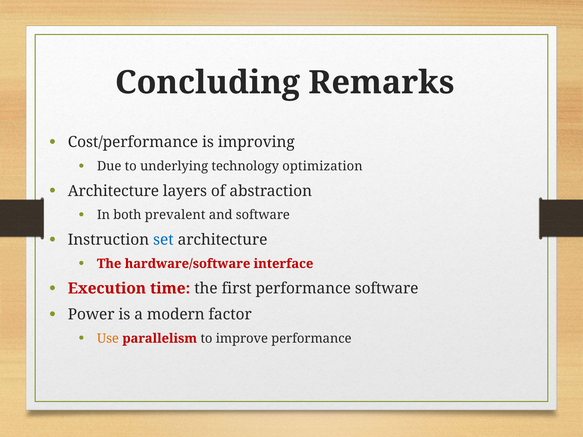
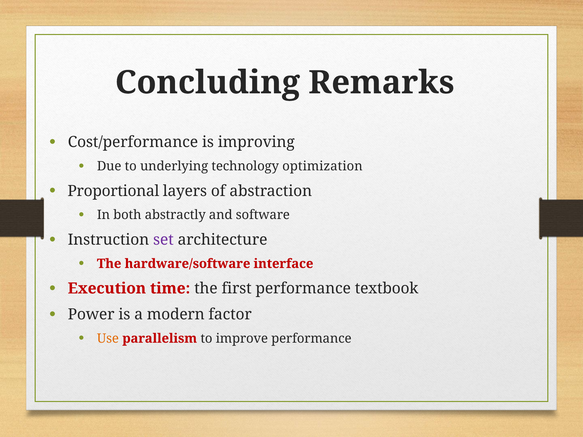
Architecture at (113, 191): Architecture -> Proportional
prevalent: prevalent -> abstractly
set colour: blue -> purple
performance software: software -> textbook
